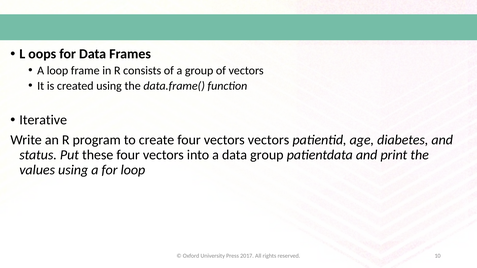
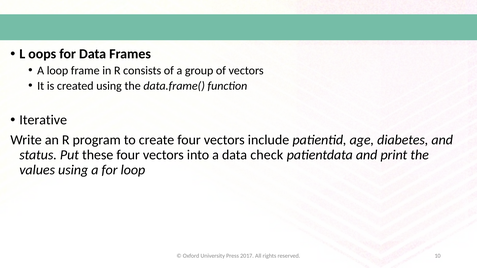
vectors vectors: vectors -> include
data group: group -> check
